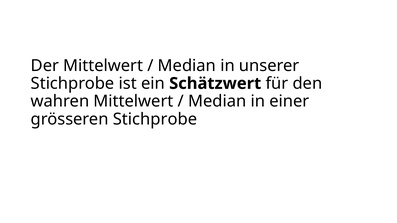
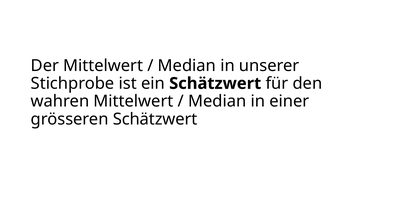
grösseren Stichprobe: Stichprobe -> Schätzwert
